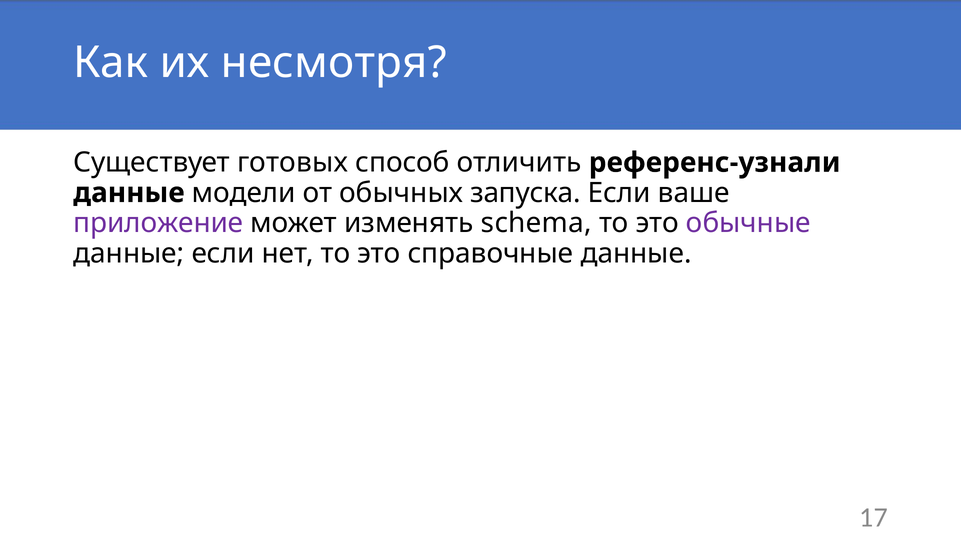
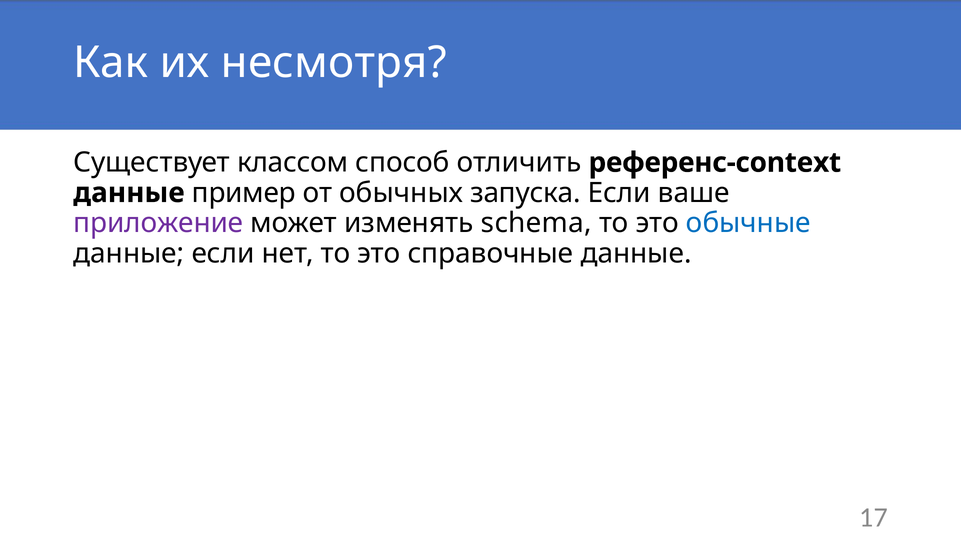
готовых: готовых -> классом
референс-узнали: референс-узнали -> референс-context
модели: модели -> пример
обычные colour: purple -> blue
